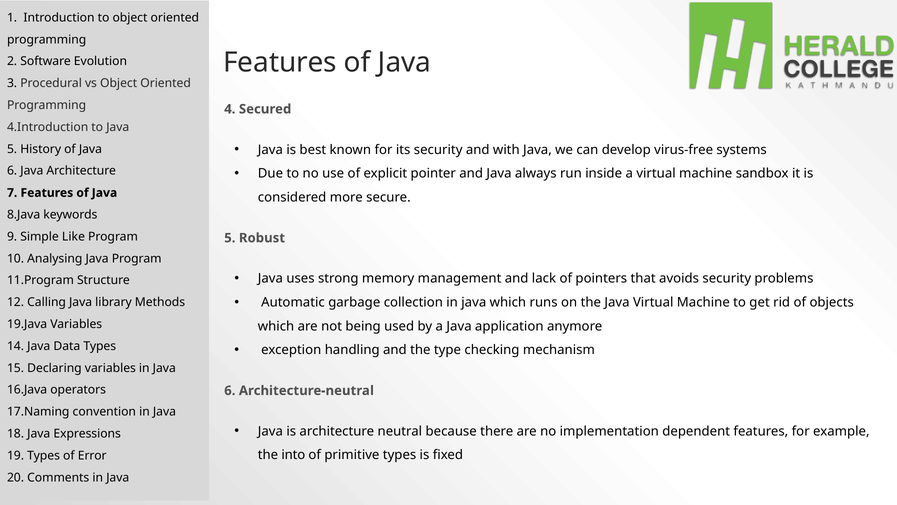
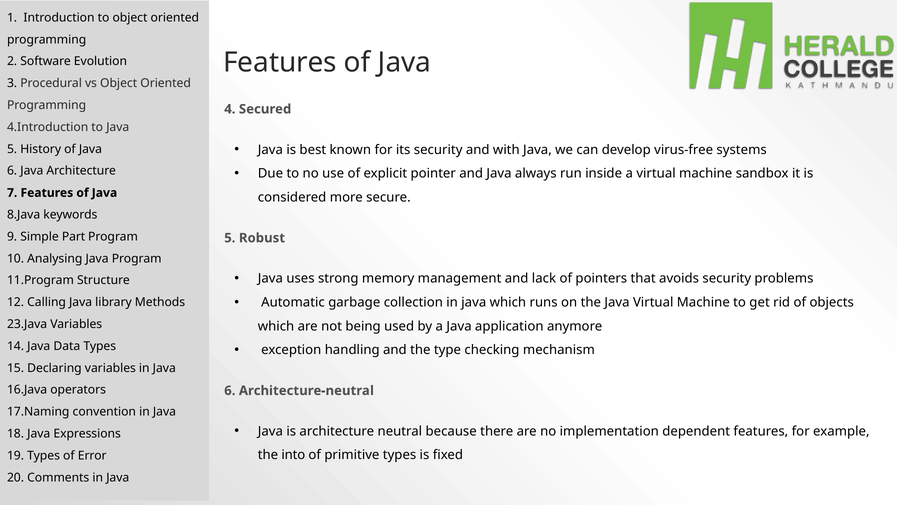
Like: Like -> Part
19.Java: 19.Java -> 23.Java
